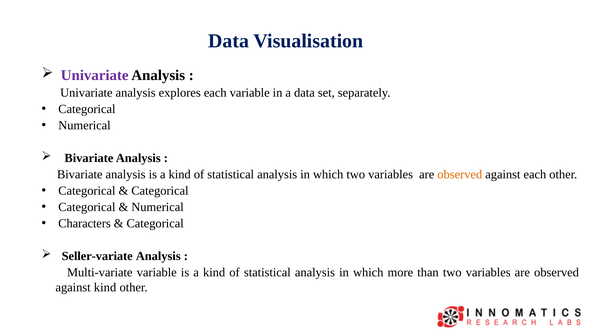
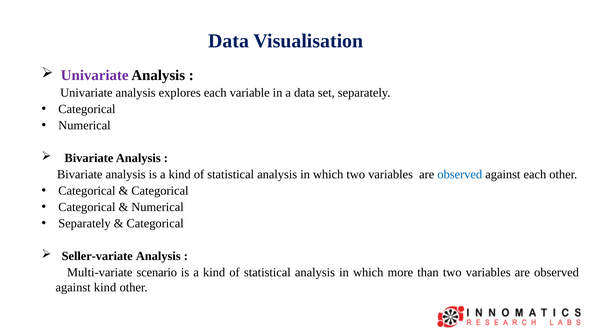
observed at (460, 175) colour: orange -> blue
Characters at (85, 224): Characters -> Separately
Multi-variate variable: variable -> scenario
